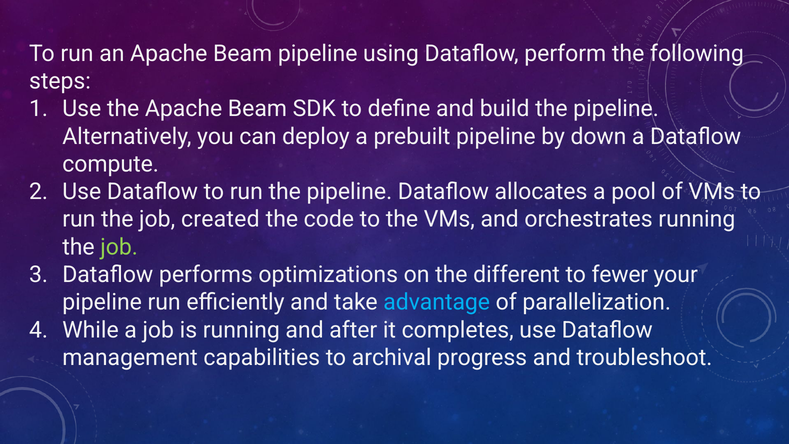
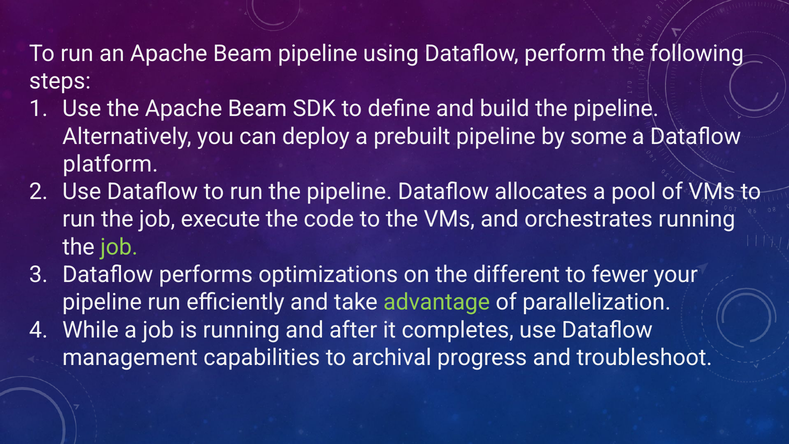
down: down -> some
compute: compute -> platform
created: created -> execute
advantage colour: light blue -> light green
